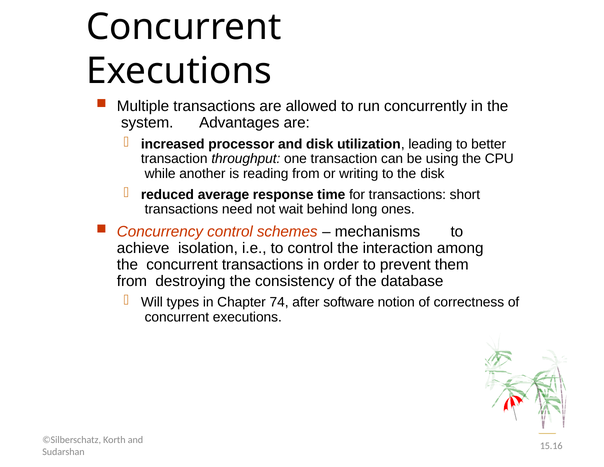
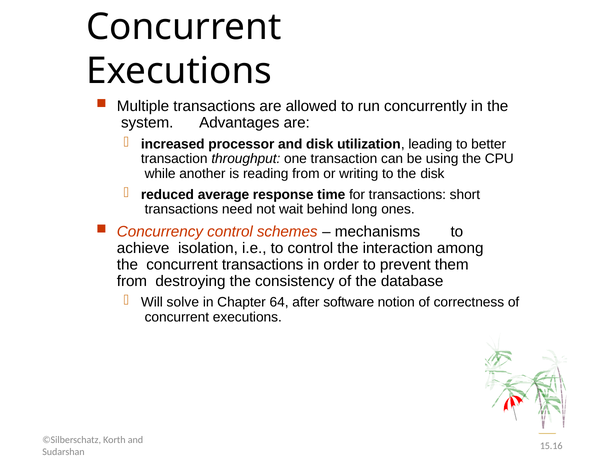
types: types -> solve
74: 74 -> 64
